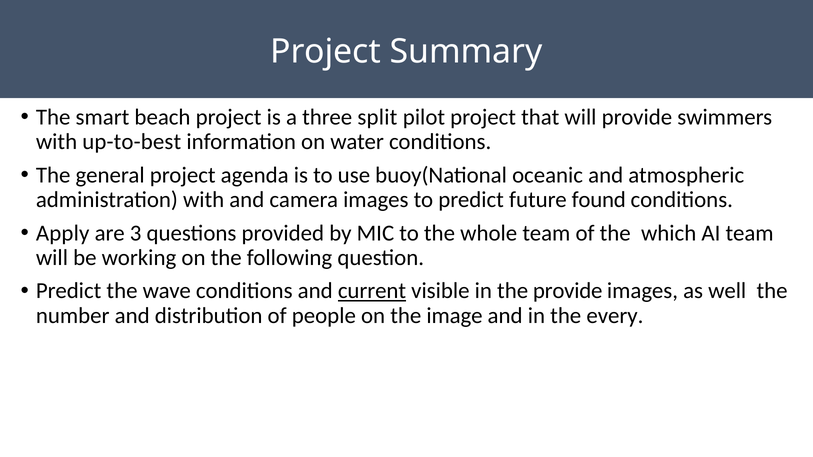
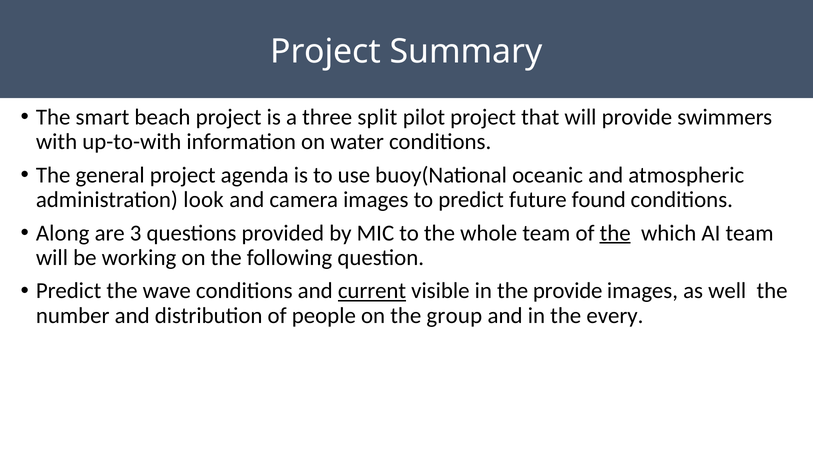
up-to-best: up-to-best -> up-to-with
administration with: with -> look
Apply: Apply -> Along
the at (615, 233) underline: none -> present
image: image -> group
